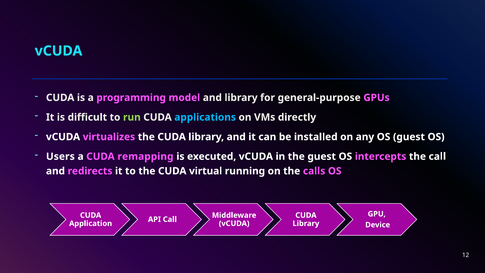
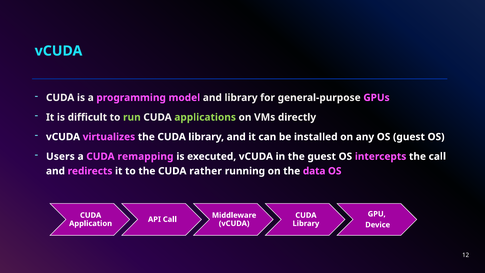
applications colour: light blue -> light green
virtual: virtual -> rather
calls: calls -> data
